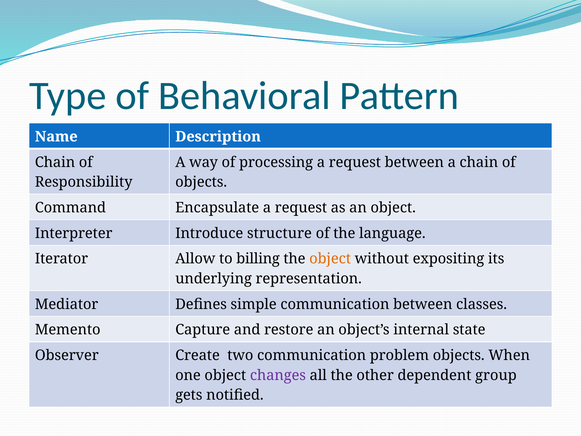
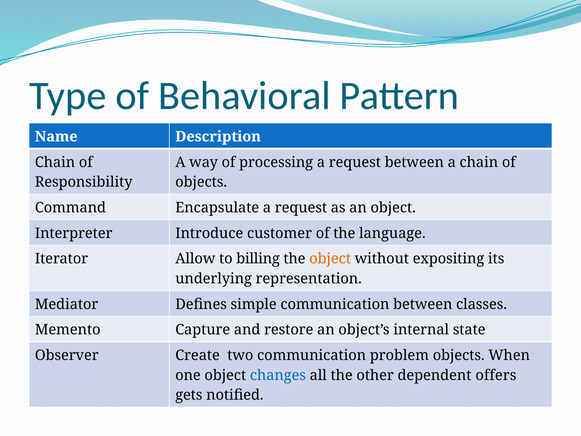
structure: structure -> customer
changes colour: purple -> blue
group: group -> offers
